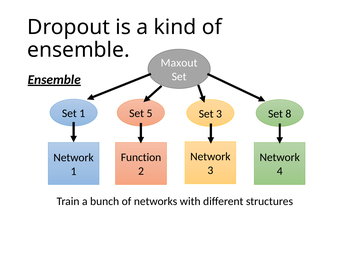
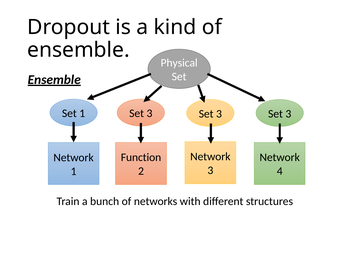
Maxout: Maxout -> Physical
1 Set 5: 5 -> 3
8 at (288, 114): 8 -> 3
